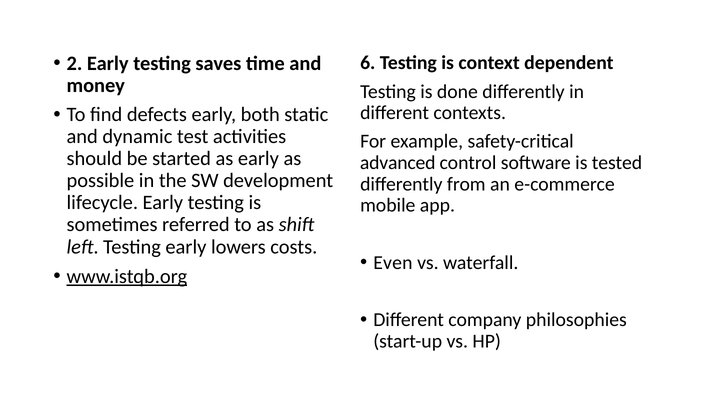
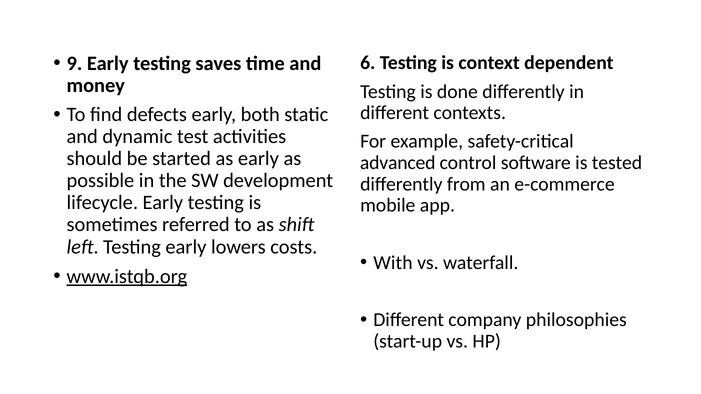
2: 2 -> 9
Even: Even -> With
